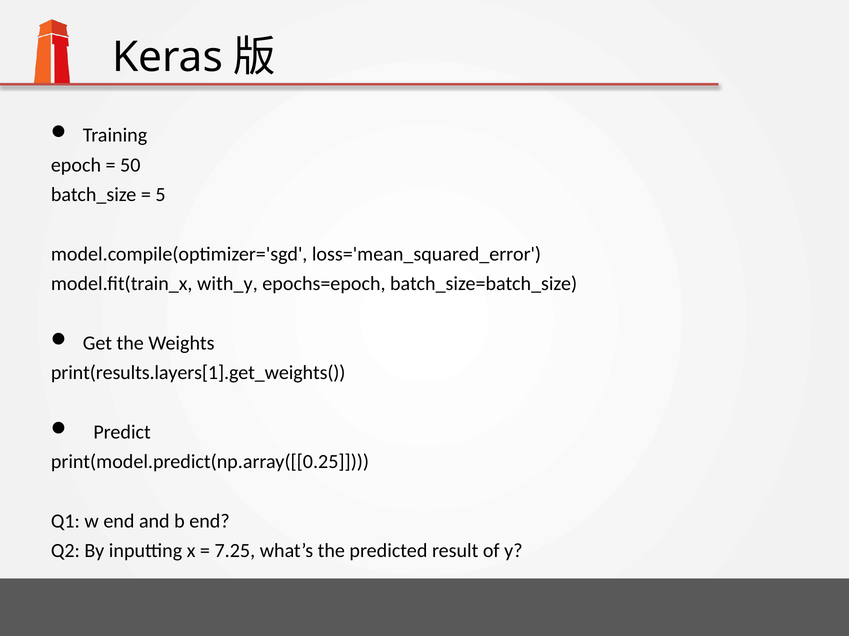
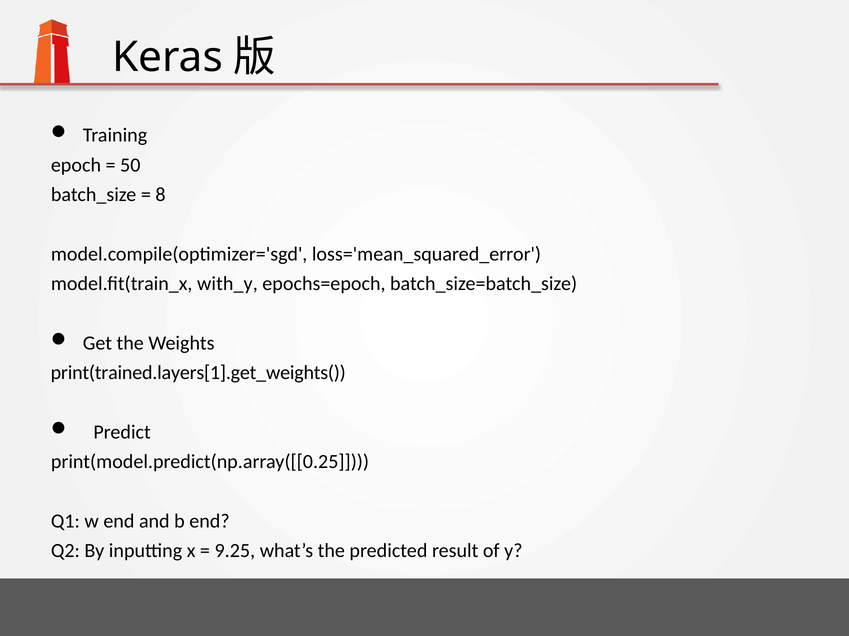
5: 5 -> 8
print(results.layers[1].get_weights(: print(results.layers[1].get_weights( -> print(trained.layers[1].get_weights(
7.25: 7.25 -> 9.25
